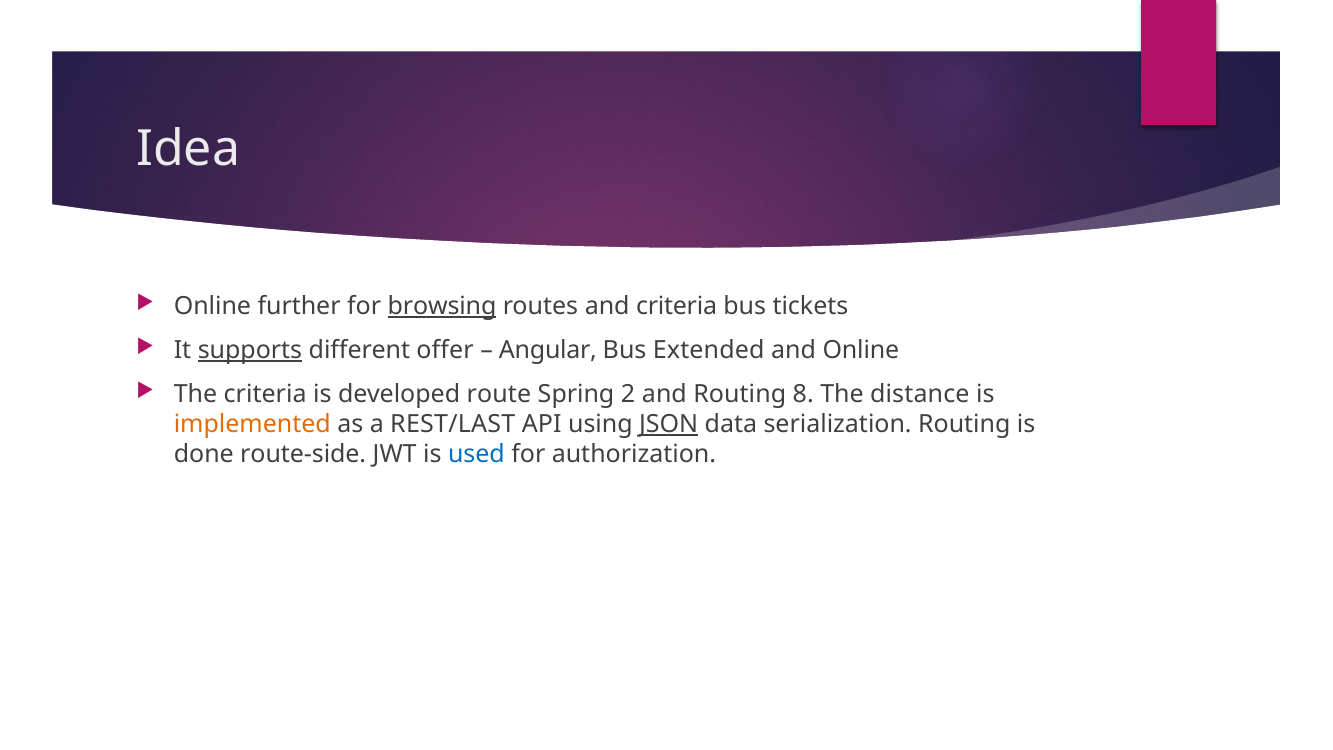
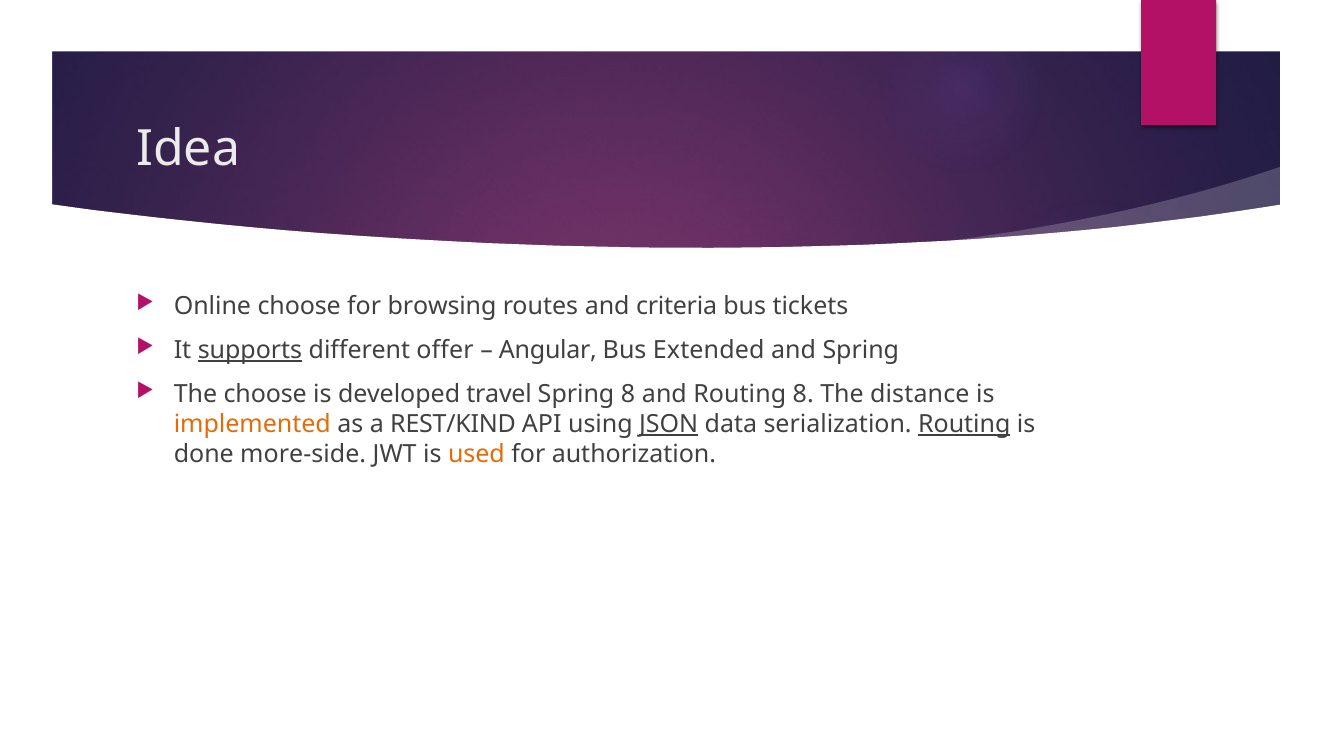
Online further: further -> choose
browsing underline: present -> none
and Online: Online -> Spring
The criteria: criteria -> choose
route: route -> travel
Spring 2: 2 -> 8
REST/LAST: REST/LAST -> REST/KIND
Routing at (964, 424) underline: none -> present
route-side: route-side -> more-side
used colour: blue -> orange
